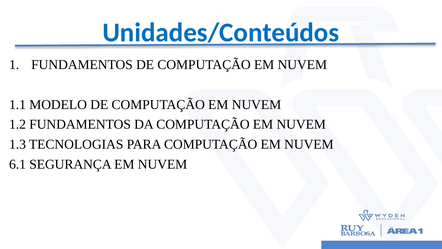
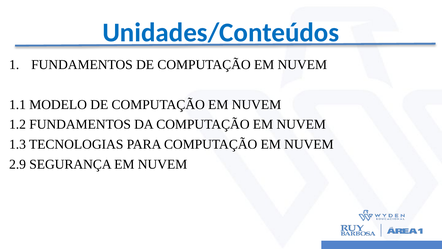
6.1: 6.1 -> 2.9
